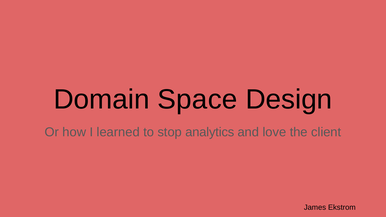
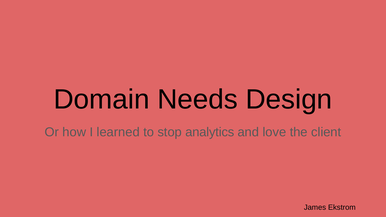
Space: Space -> Needs
